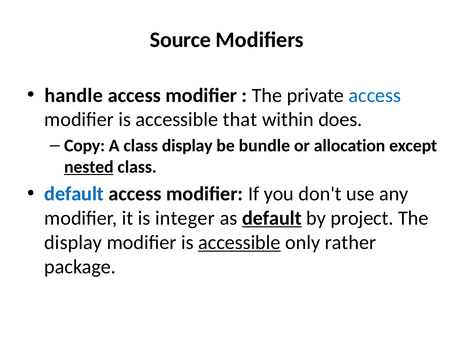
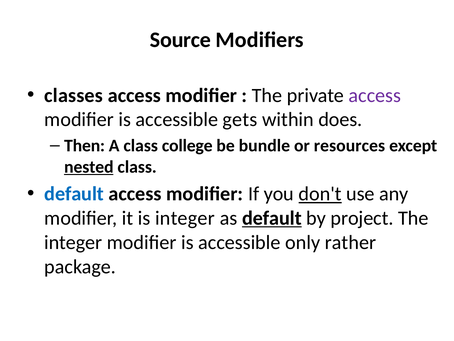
handle: handle -> classes
access at (375, 95) colour: blue -> purple
that: that -> gets
Copy: Copy -> Then
class display: display -> college
allocation: allocation -> resources
don't underline: none -> present
display at (73, 242): display -> integer
accessible at (239, 242) underline: present -> none
